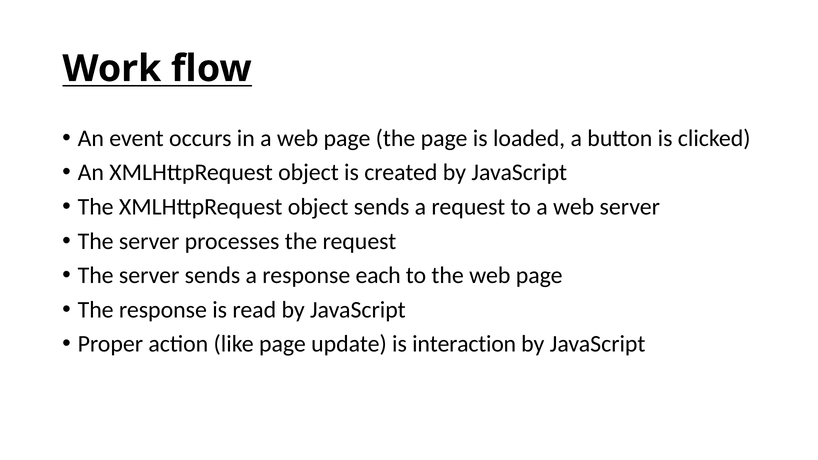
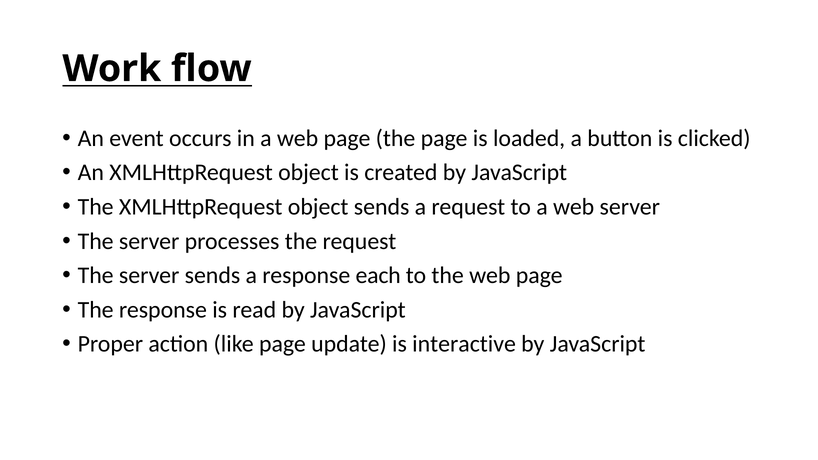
interaction: interaction -> interactive
